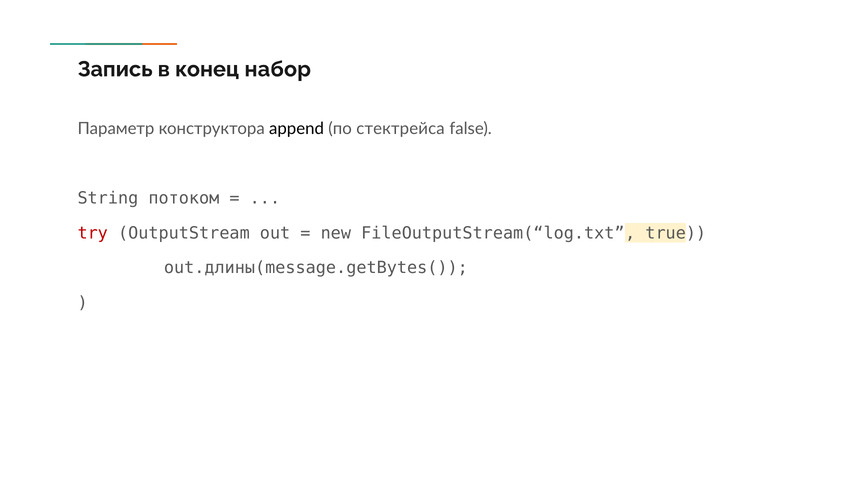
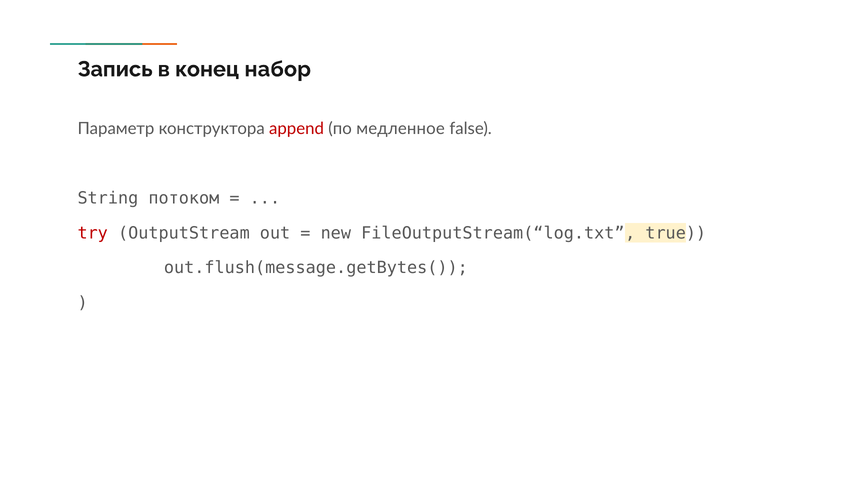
append colour: black -> red
стектрейса: стектрейса -> медленное
out.длины(message.getBytes(: out.длины(message.getBytes( -> out.flush(message.getBytes(
